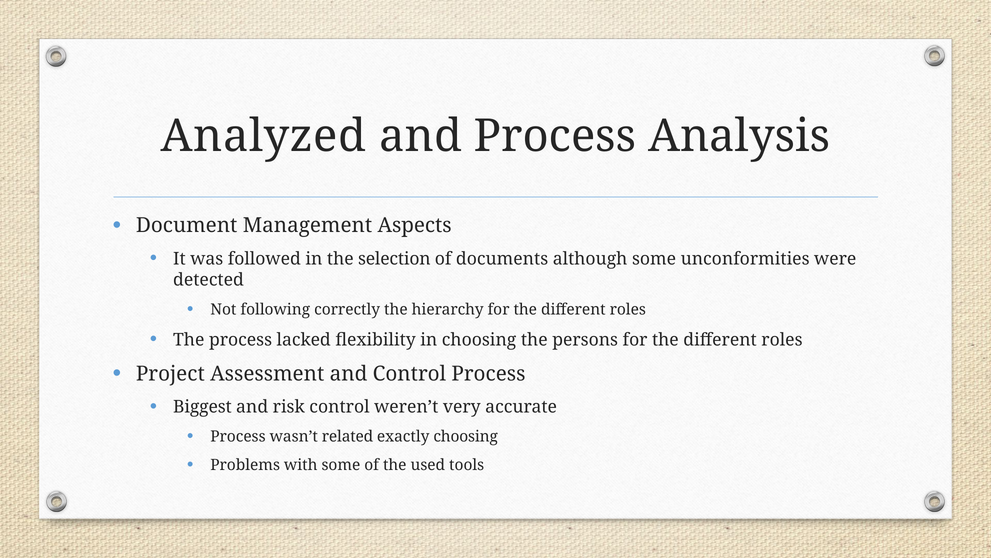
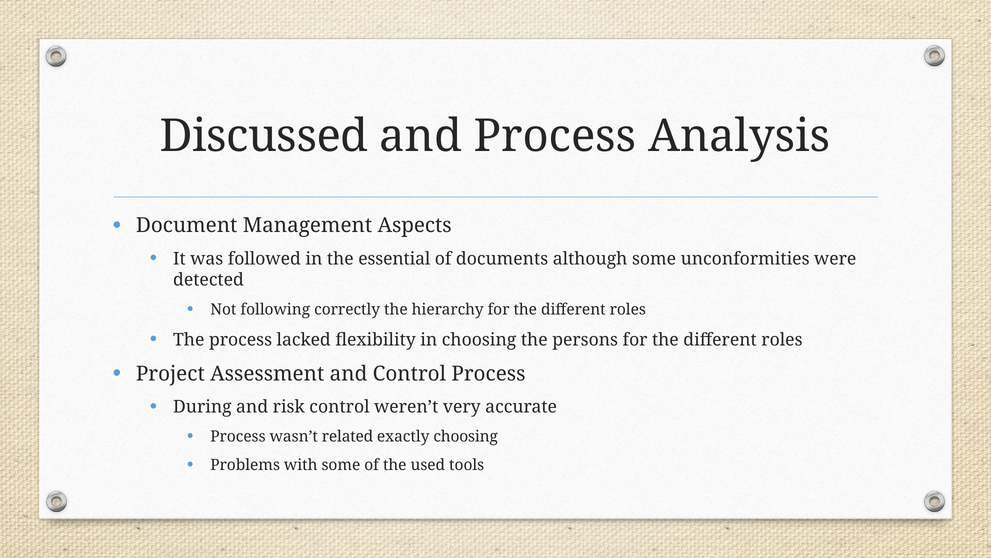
Analyzed: Analyzed -> Discussed
selection: selection -> essential
Biggest: Biggest -> During
